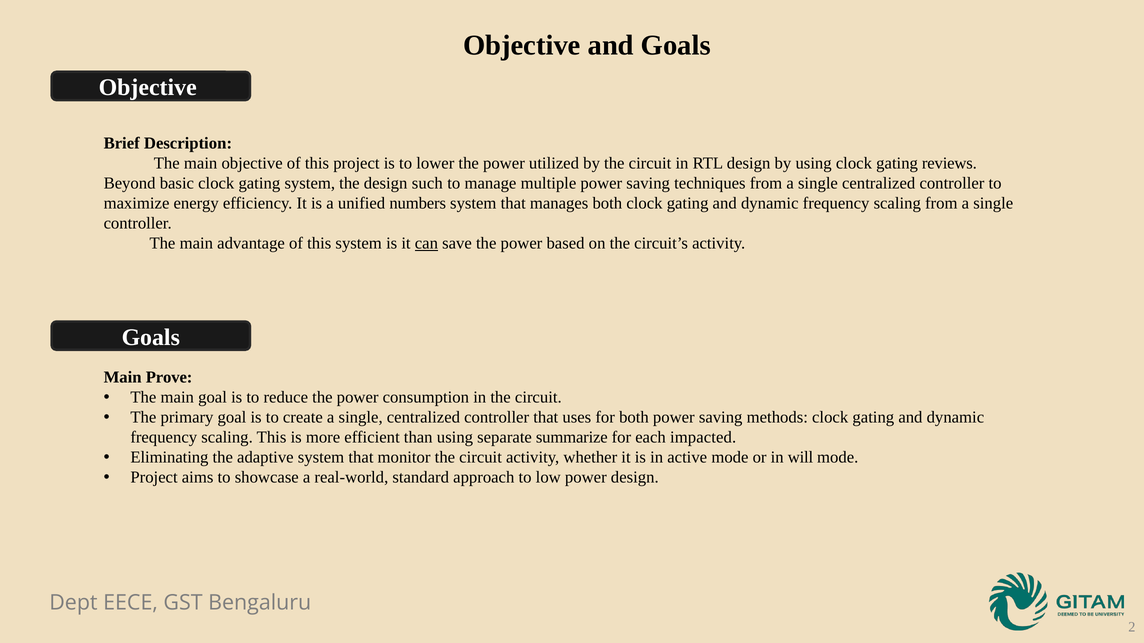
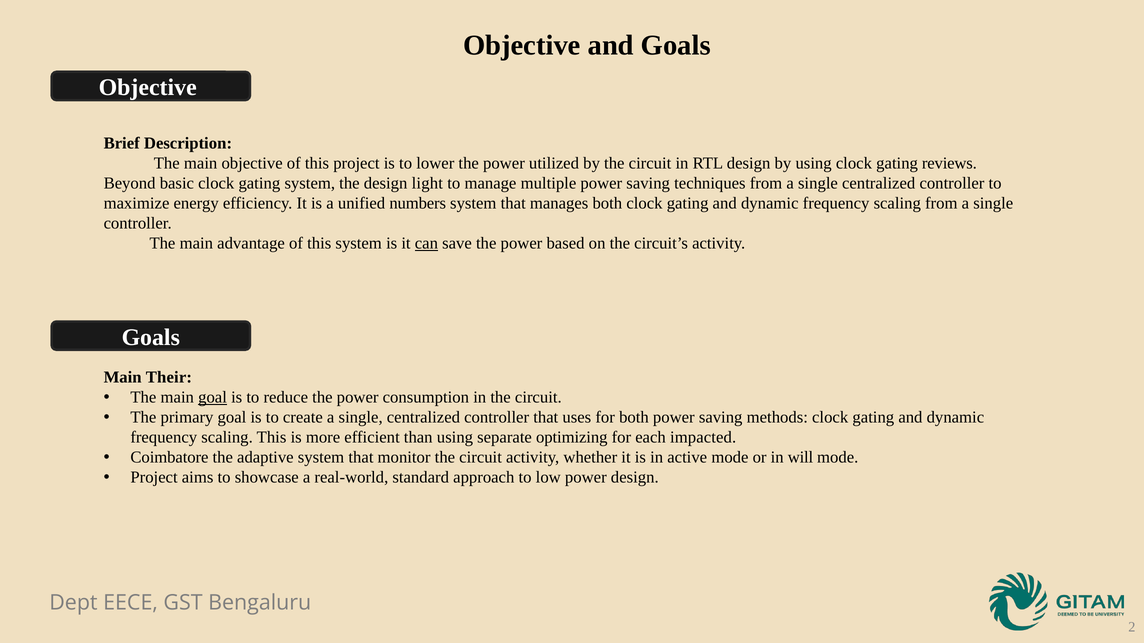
such: such -> light
Prove: Prove -> Their
goal at (213, 398) underline: none -> present
summarize: summarize -> optimizing
Eliminating: Eliminating -> Coimbatore
